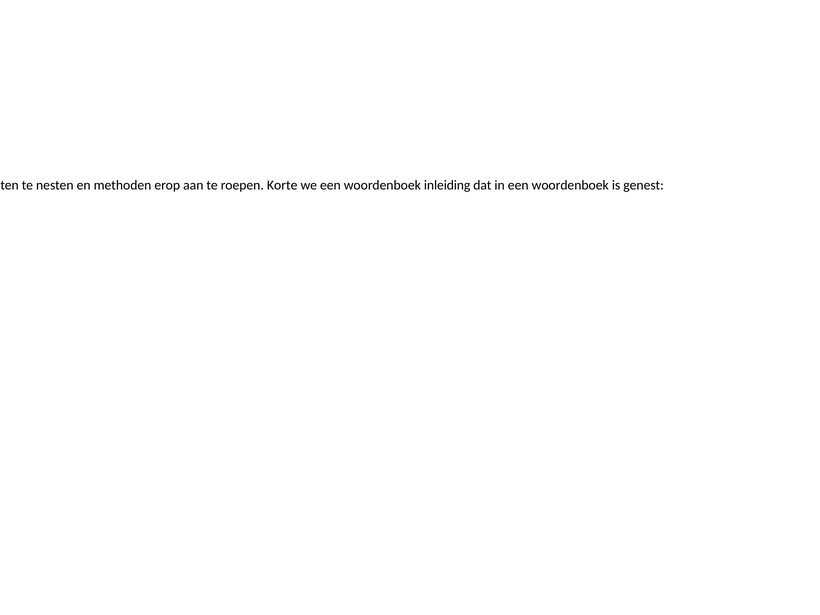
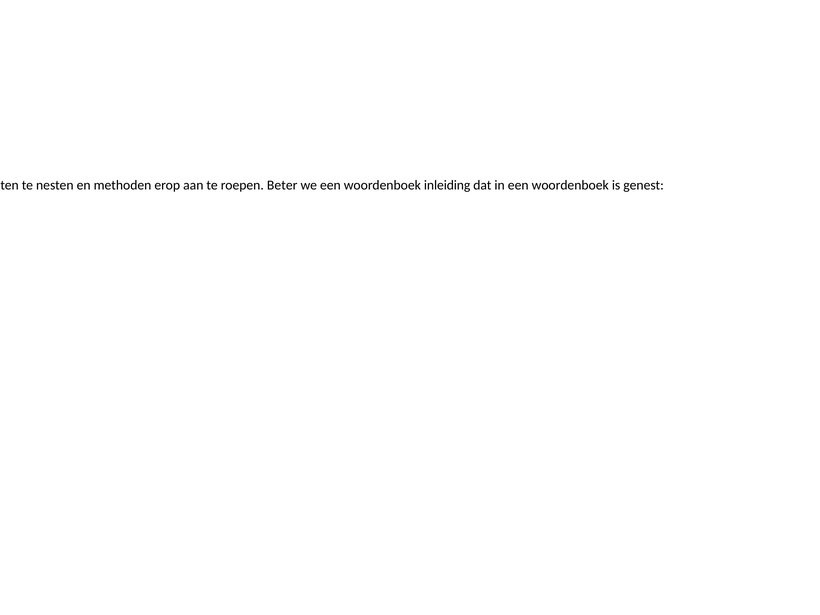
Korte: Korte -> Beter
